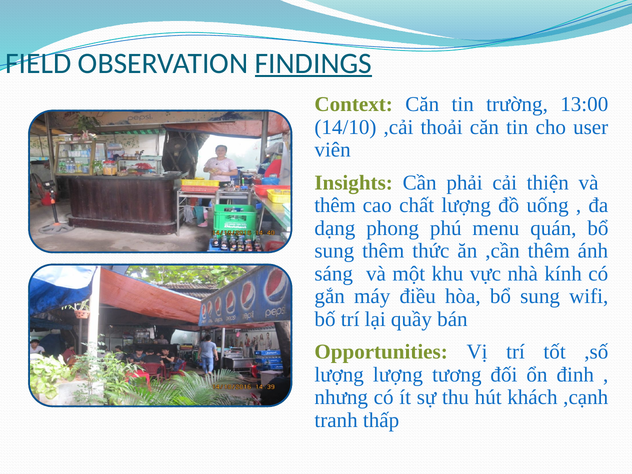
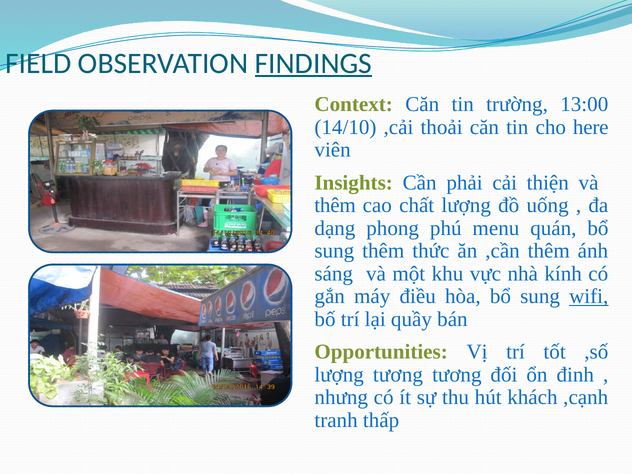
user: user -> here
wifi underline: none -> present
lượng lượng: lượng -> tương
